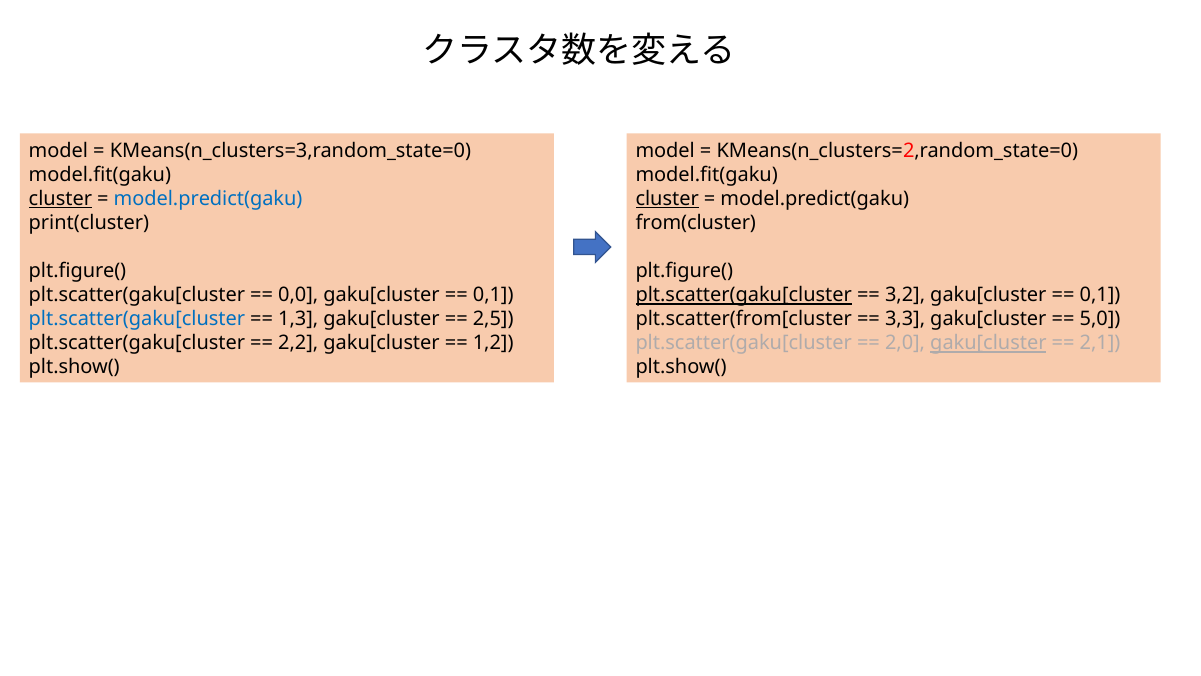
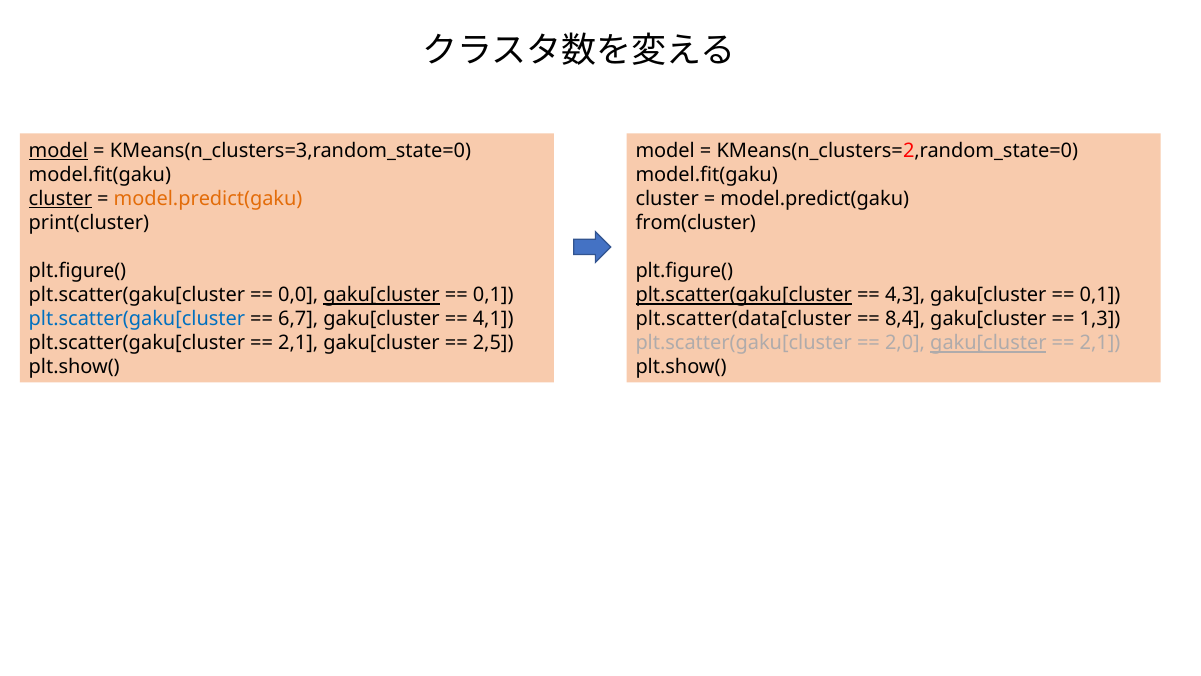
model at (58, 151) underline: none -> present
model.predict(gaku at (208, 199) colour: blue -> orange
cluster at (667, 199) underline: present -> none
gaku[cluster at (382, 295) underline: none -> present
3,2: 3,2 -> 4,3
1,3: 1,3 -> 6,7
2,5: 2,5 -> 4,1
plt.scatter(from[cluster: plt.scatter(from[cluster -> plt.scatter(data[cluster
3,3: 3,3 -> 8,4
5,0: 5,0 -> 1,3
2,2 at (298, 343): 2,2 -> 2,1
1,2: 1,2 -> 2,5
